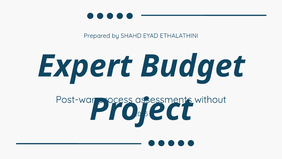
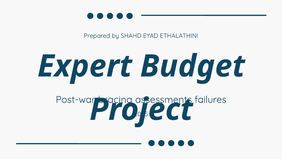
process: process -> bracing
without: without -> failures
